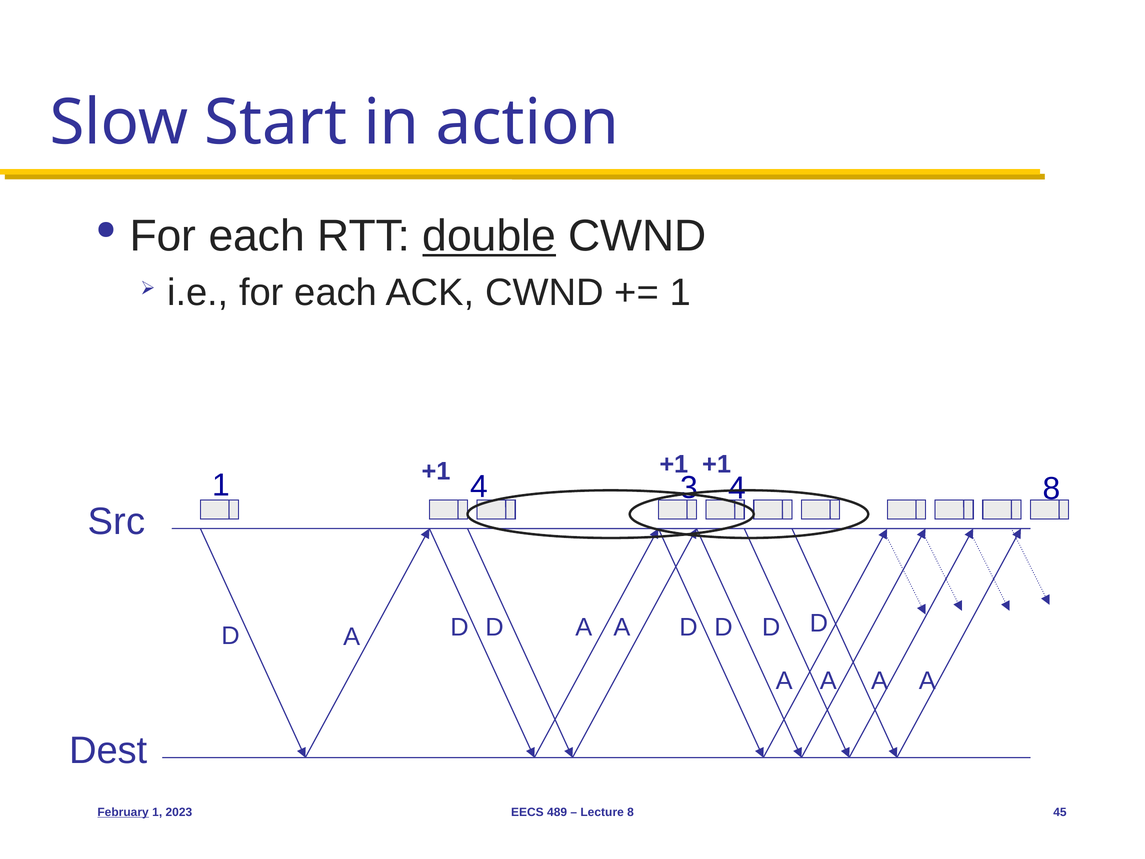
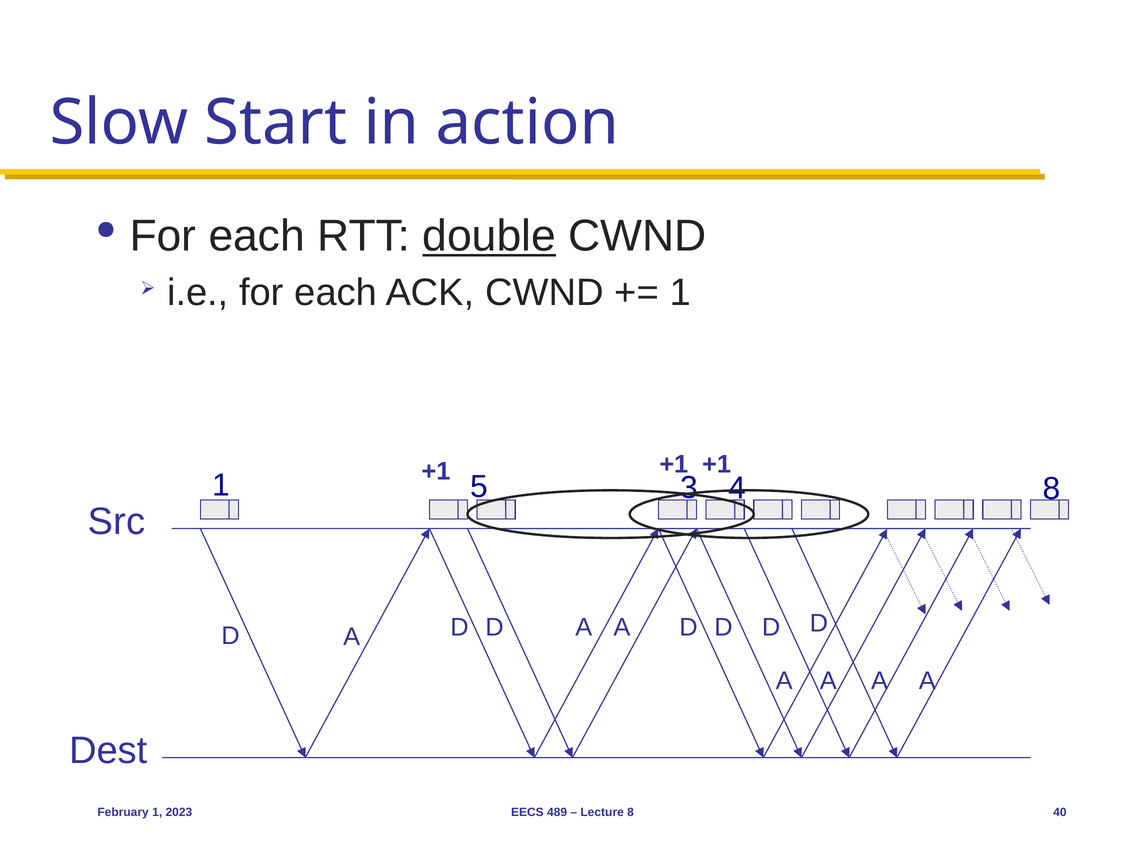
1 4: 4 -> 5
February underline: present -> none
45: 45 -> 40
